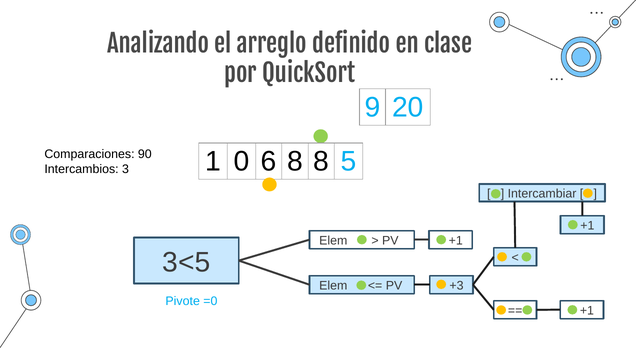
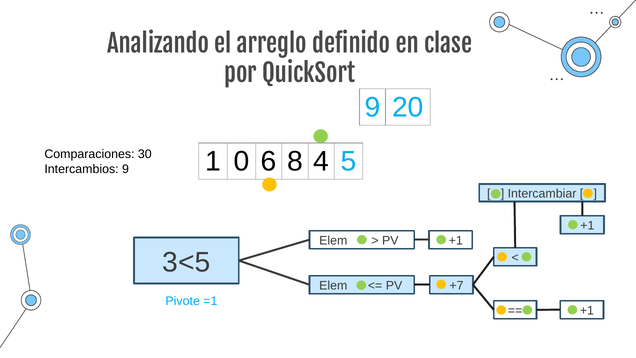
8 8: 8 -> 4
90: 90 -> 30
Intercambios 3: 3 -> 9
+3: +3 -> +7
=0: =0 -> =1
